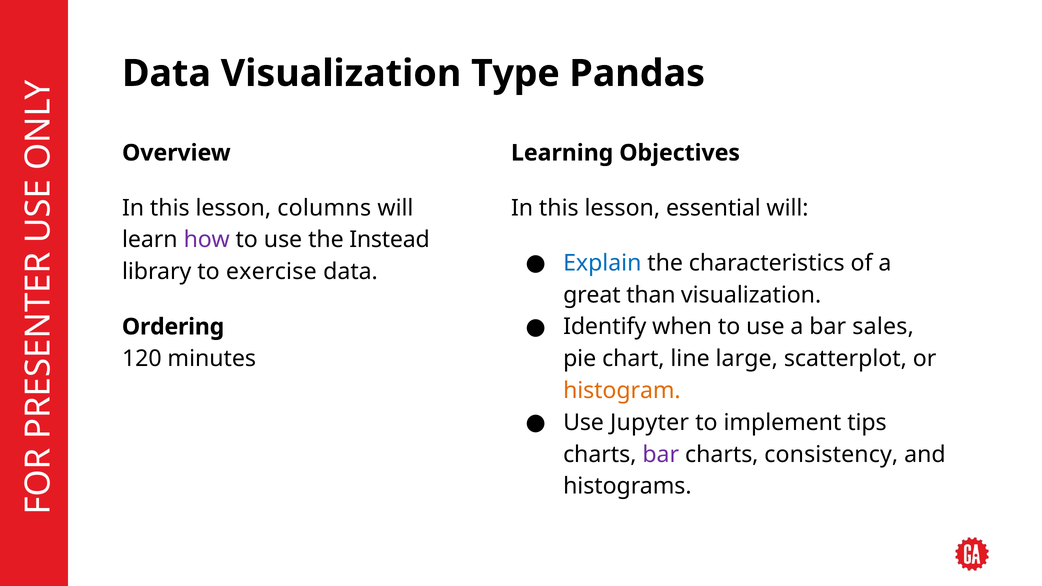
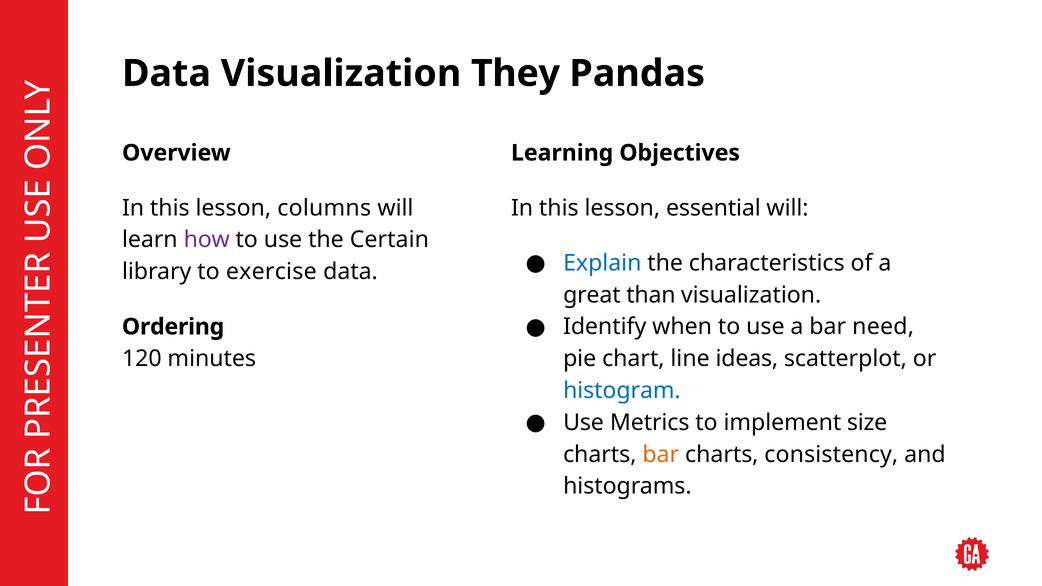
Type: Type -> They
Instead: Instead -> Certain
sales: sales -> need
large: large -> ideas
histogram colour: orange -> blue
Jupyter: Jupyter -> Metrics
tips: tips -> size
bar at (661, 455) colour: purple -> orange
